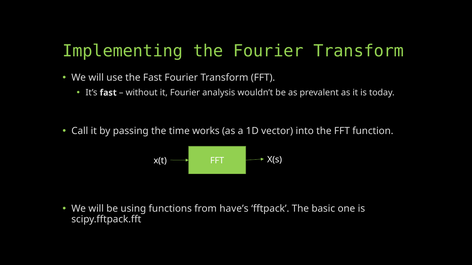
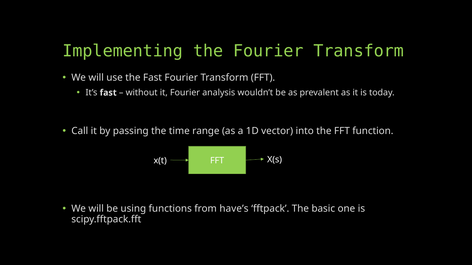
works: works -> range
